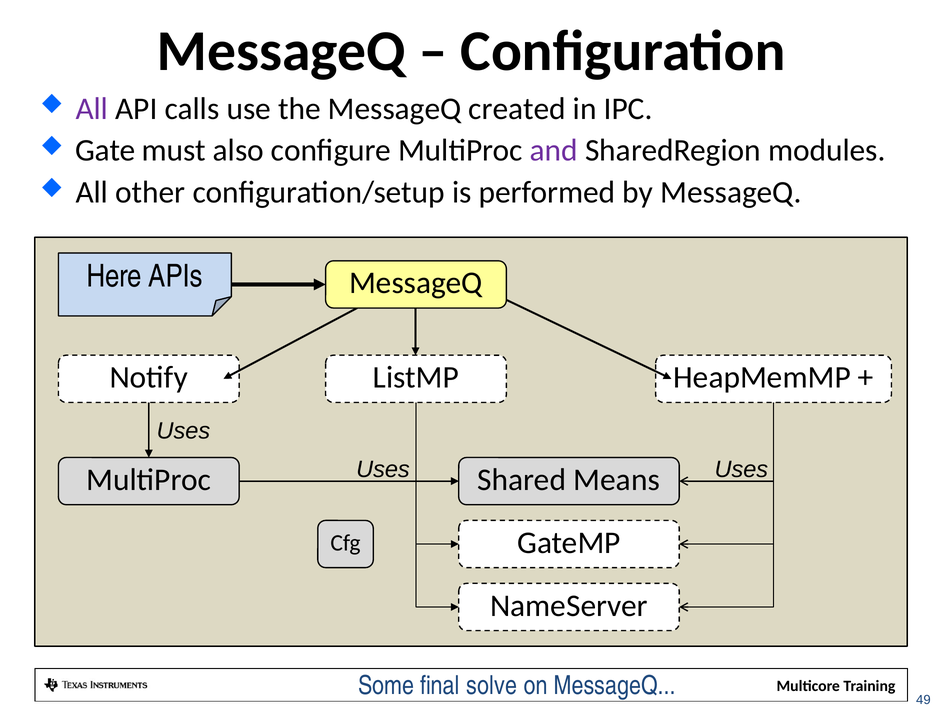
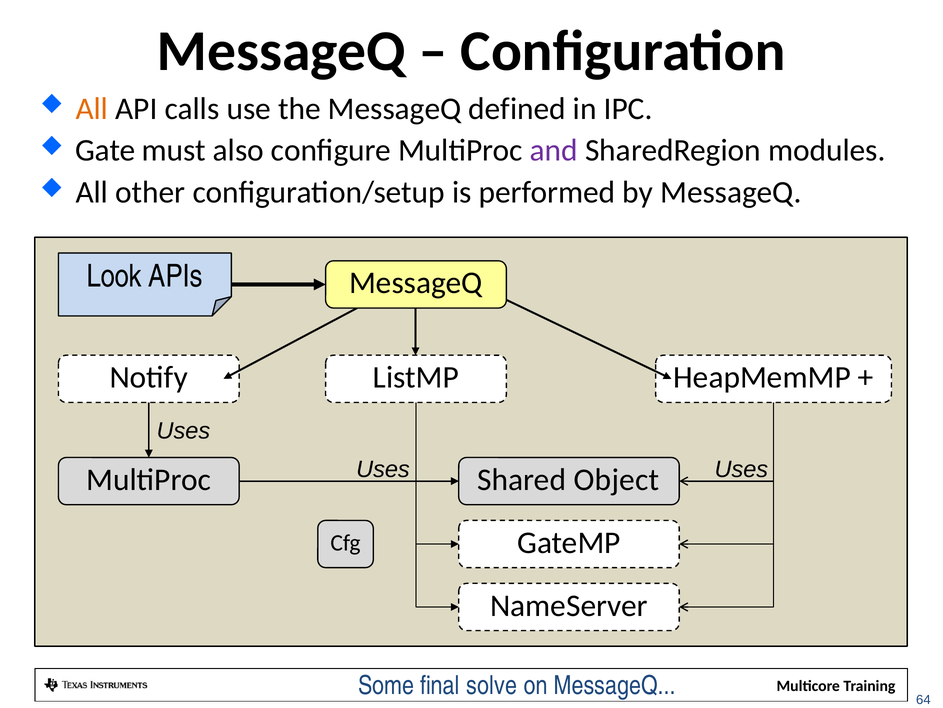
All at (92, 109) colour: purple -> orange
created: created -> defined
Here: Here -> Look
Means: Means -> Object
49: 49 -> 64
